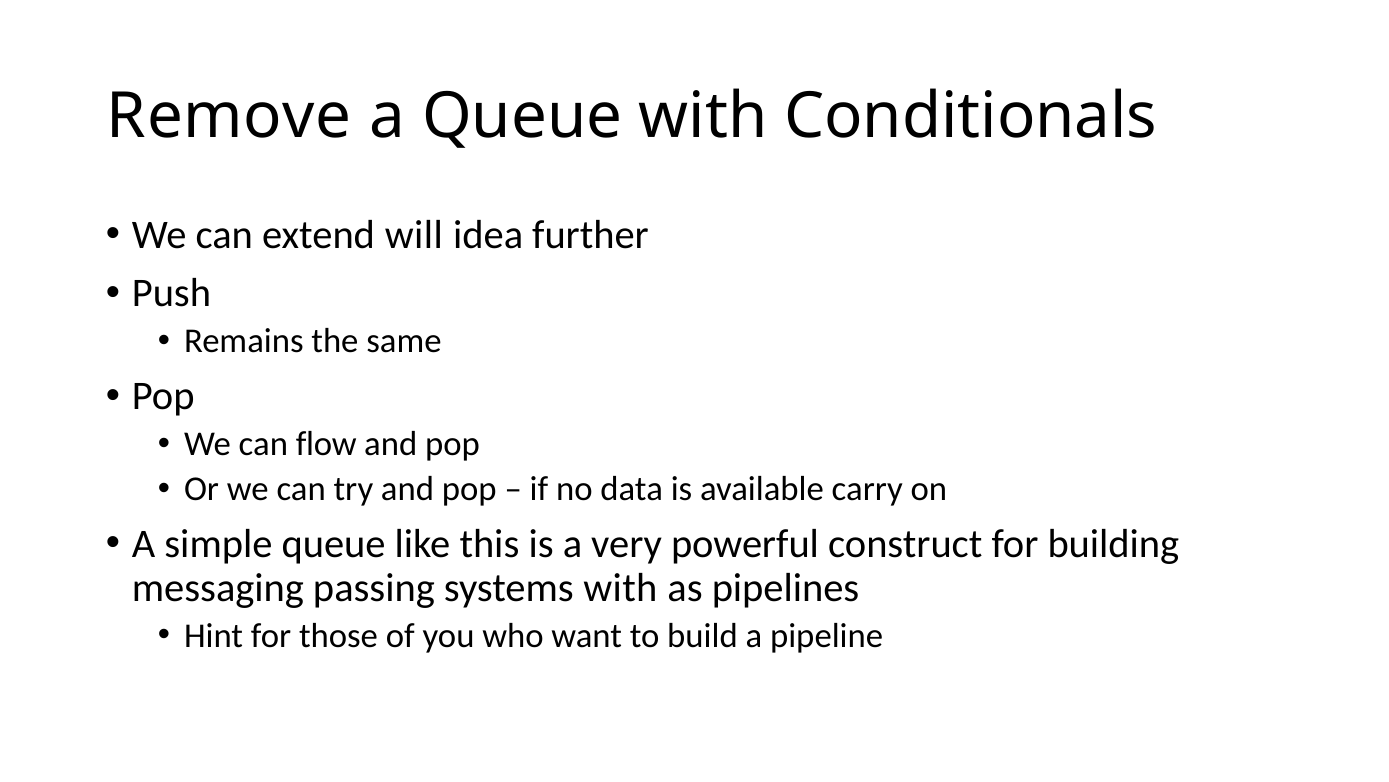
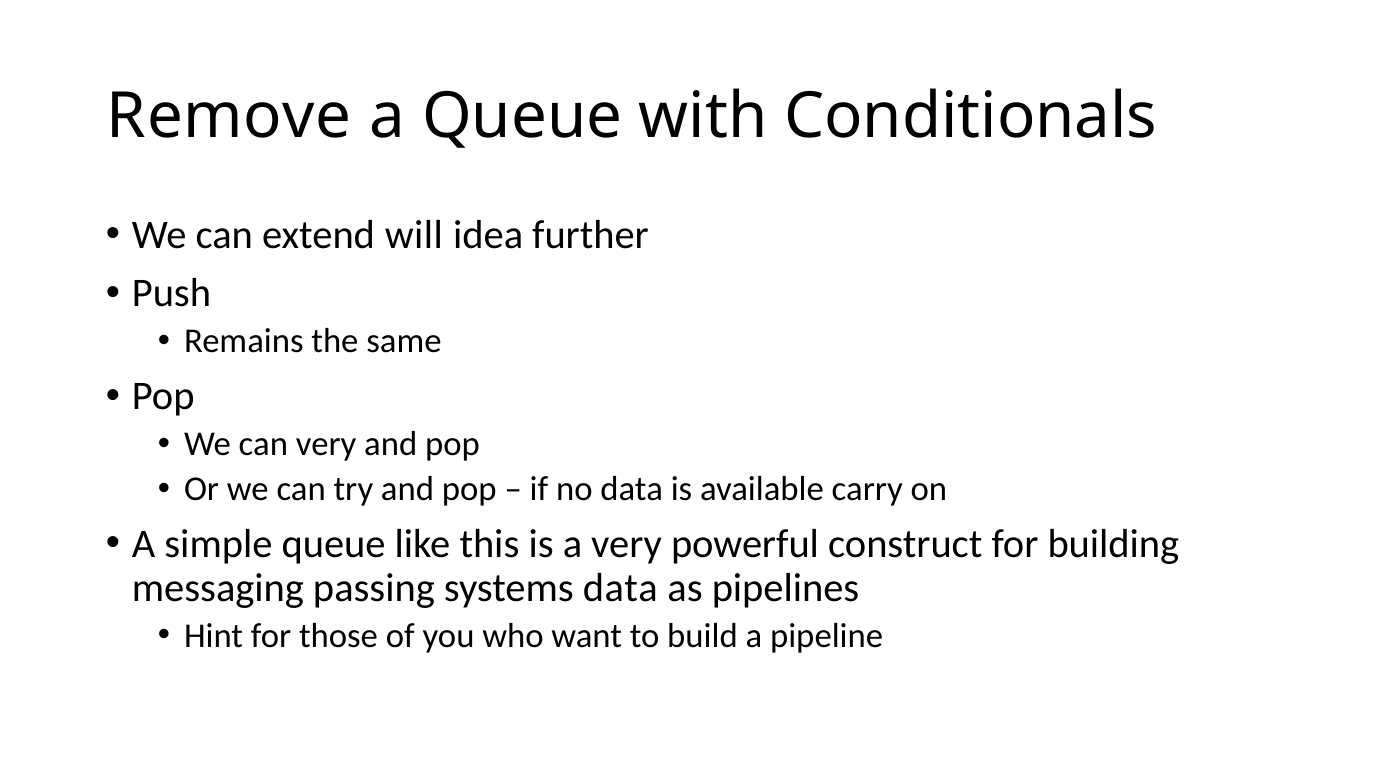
can flow: flow -> very
systems with: with -> data
